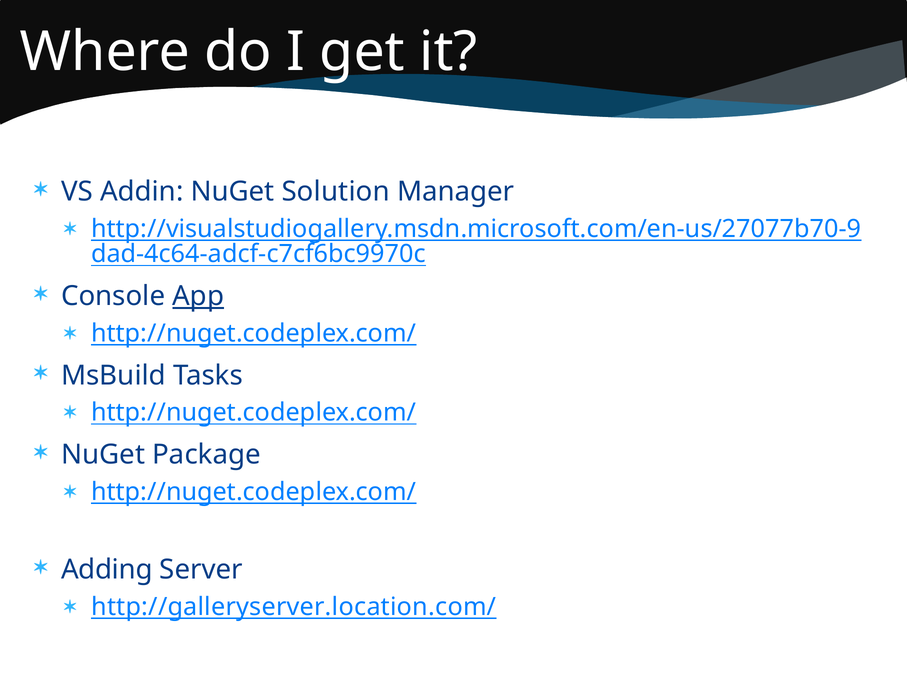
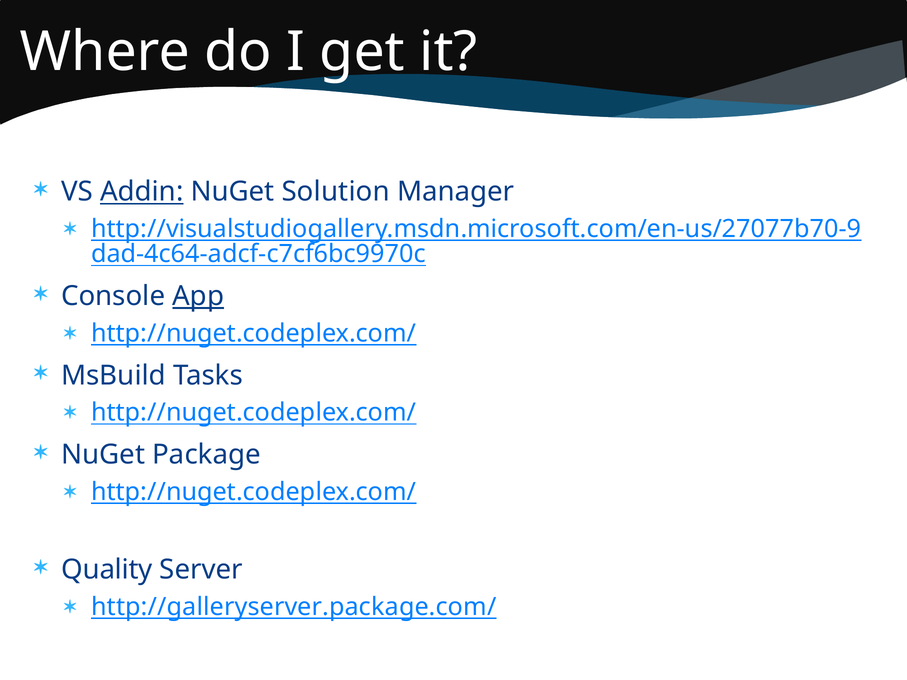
Addin underline: none -> present
Adding: Adding -> Quality
http://galleryserver.location.com/: http://galleryserver.location.com/ -> http://galleryserver.package.com/
